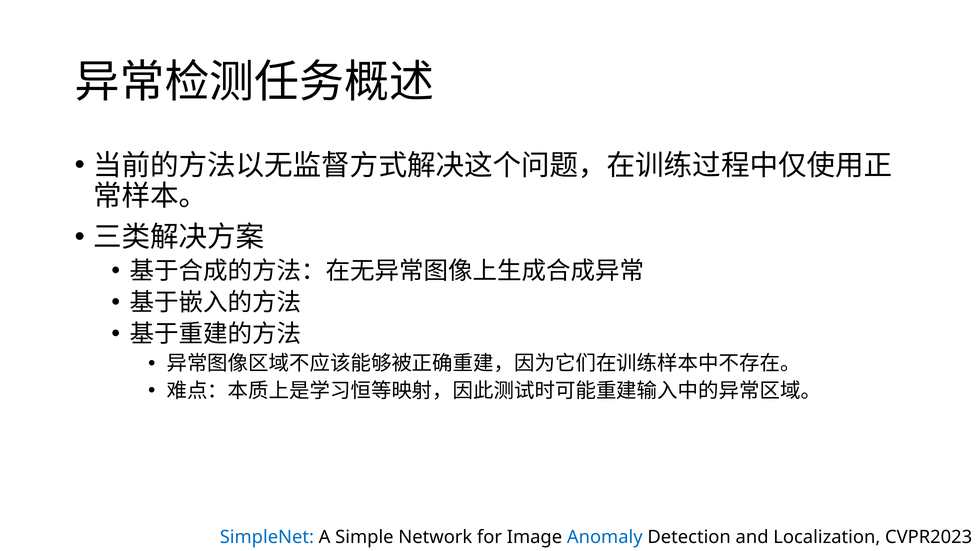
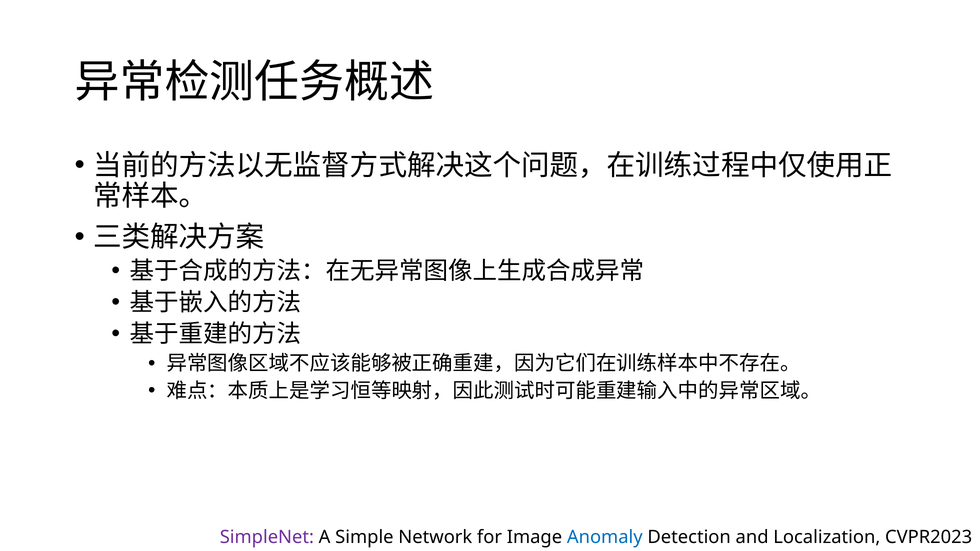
SimpleNet colour: blue -> purple
